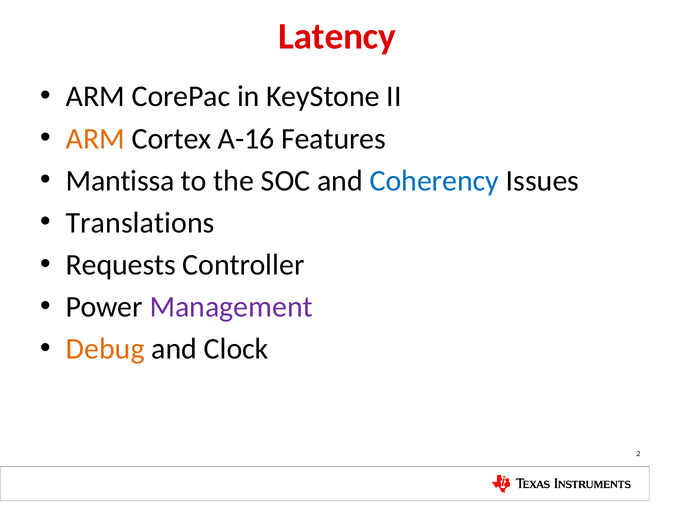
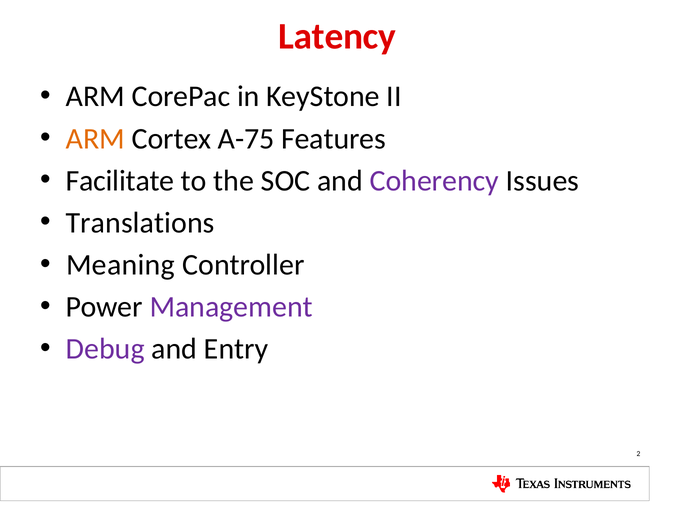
A-16: A-16 -> A-75
Mantissa: Mantissa -> Facilitate
Coherency colour: blue -> purple
Requests: Requests -> Meaning
Debug colour: orange -> purple
Clock: Clock -> Entry
